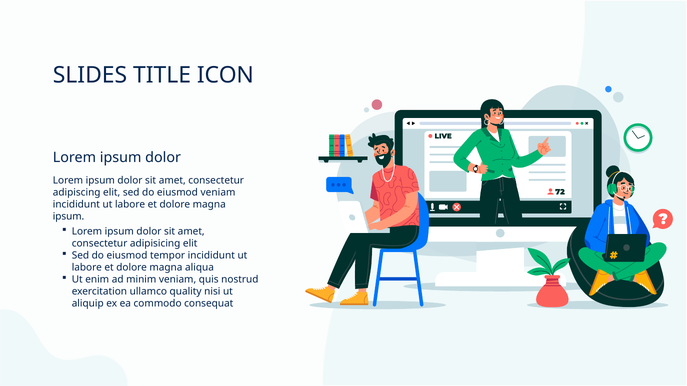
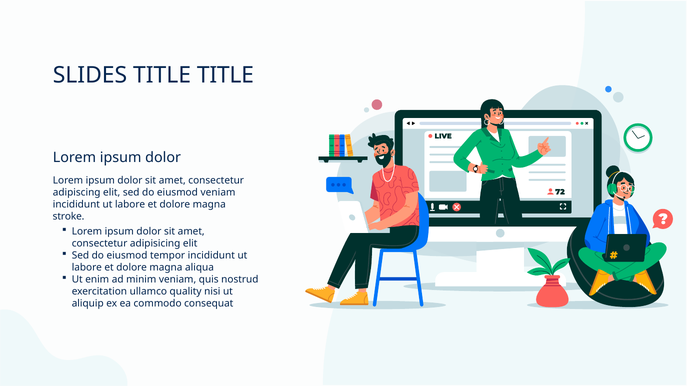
TITLE ICON: ICON -> TITLE
ipsum at (69, 217): ipsum -> stroke
